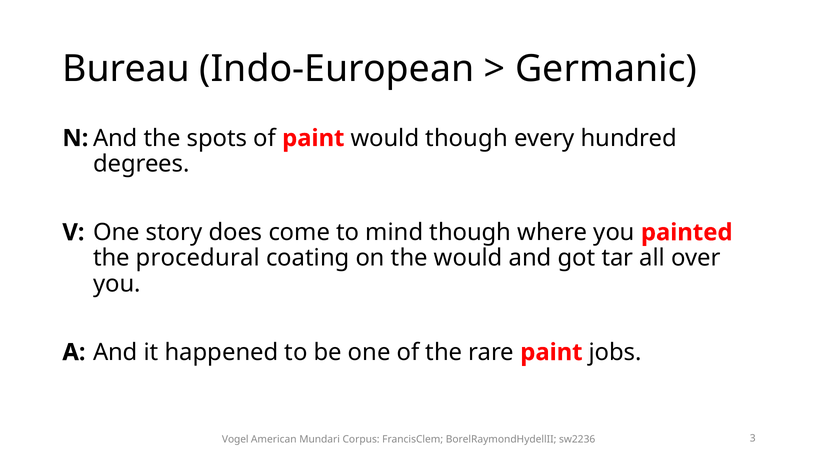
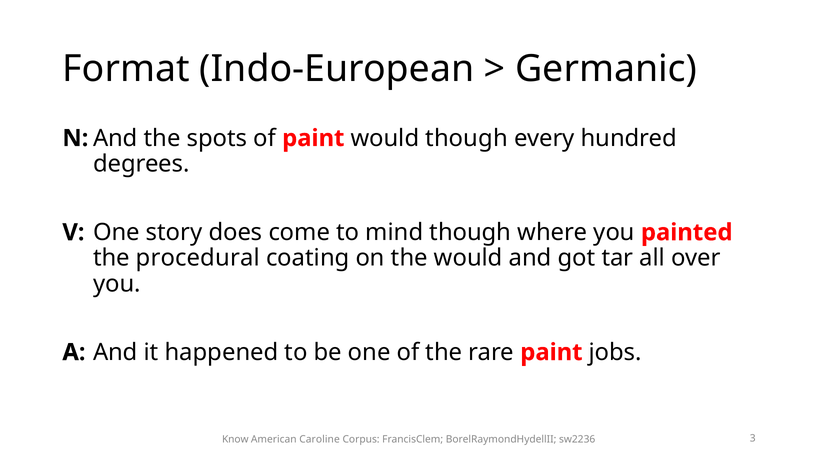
Bureau: Bureau -> Format
Vogel: Vogel -> Know
Mundari: Mundari -> Caroline
